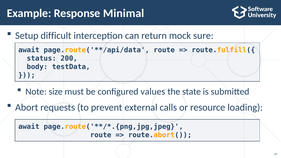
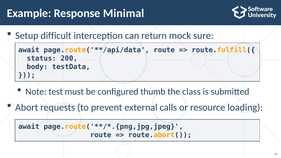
size: size -> test
values: values -> thumb
state: state -> class
